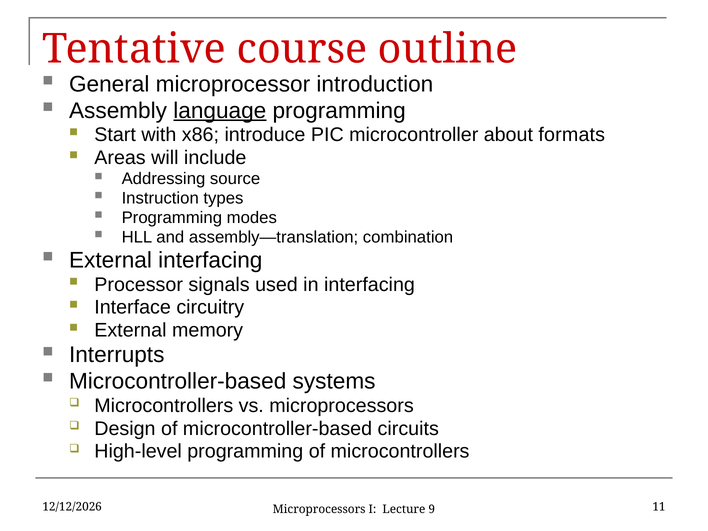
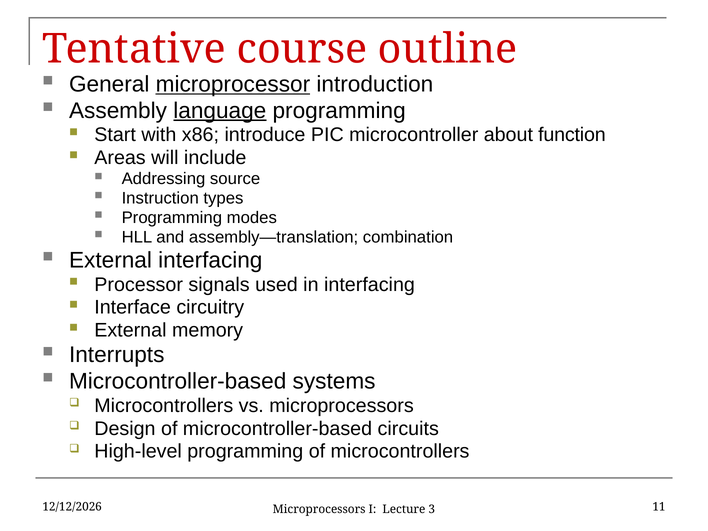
microprocessor underline: none -> present
formats: formats -> function
9: 9 -> 3
